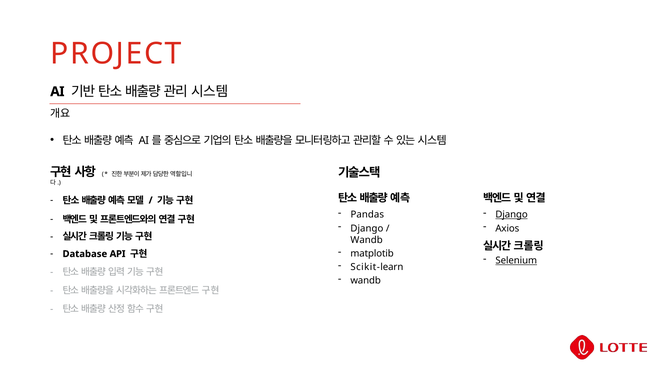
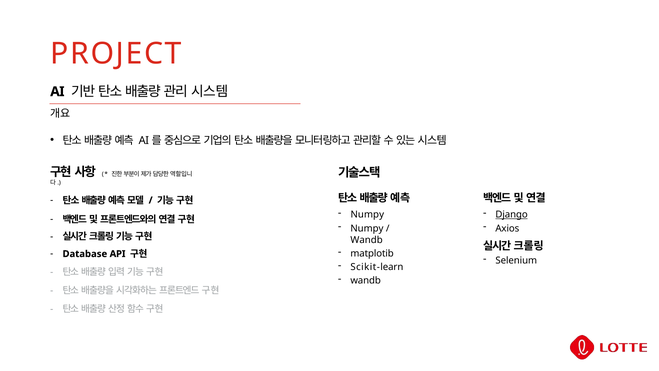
Pandas at (367, 215): Pandas -> Numpy
Django at (367, 228): Django -> Numpy
Selenium underline: present -> none
